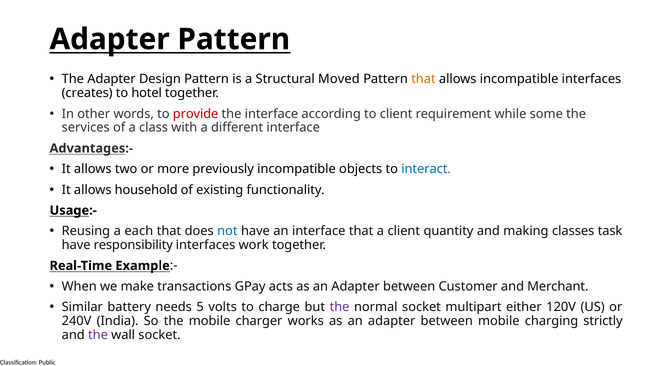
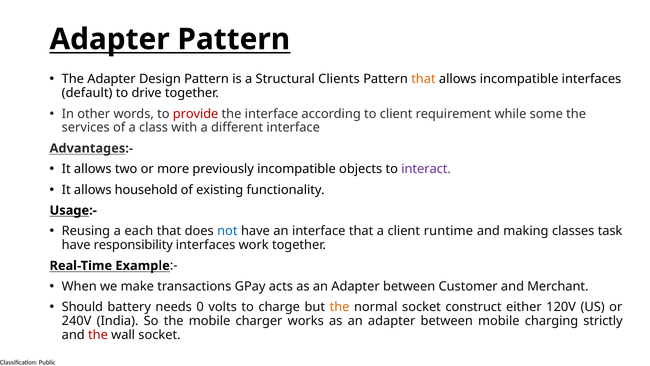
Moved: Moved -> Clients
creates: creates -> default
hotel: hotel -> drive
interact colour: blue -> purple
quantity: quantity -> runtime
Similar: Similar -> Should
5: 5 -> 0
the at (340, 307) colour: purple -> orange
multipart: multipart -> construct
the at (98, 335) colour: purple -> red
